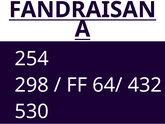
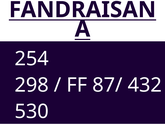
64/: 64/ -> 87/
